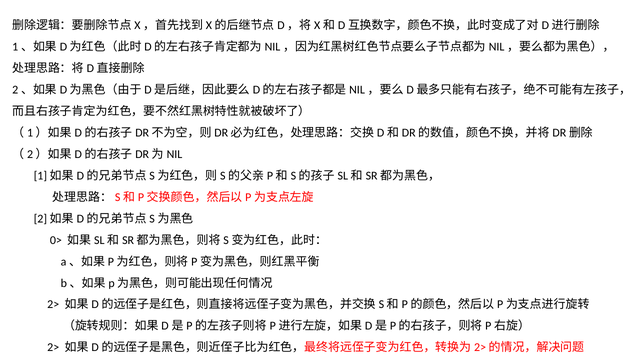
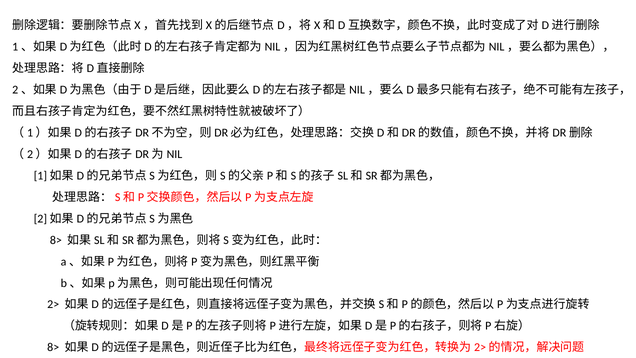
0> at (56, 240): 0> -> 8>
2> at (53, 347): 2> -> 8>
